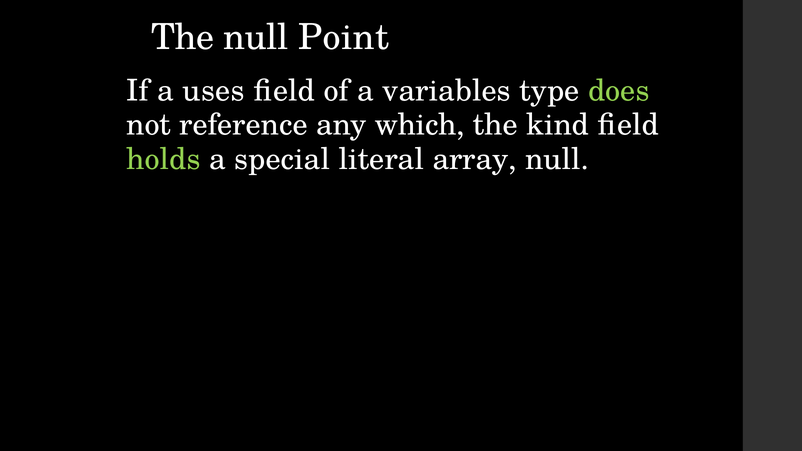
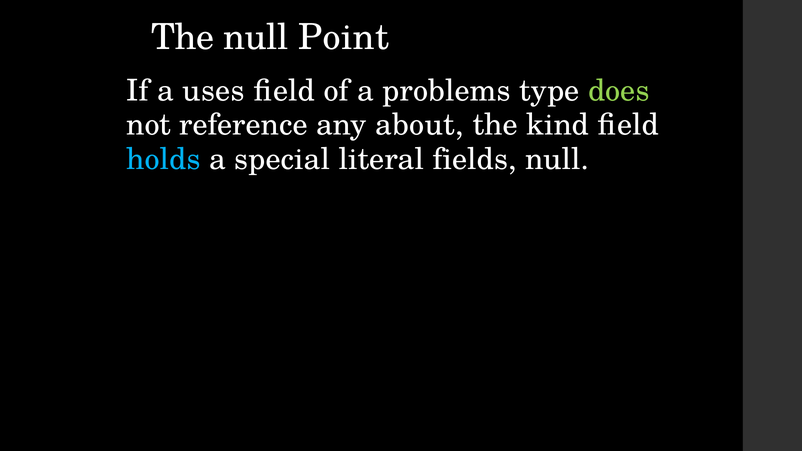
variables: variables -> problems
which: which -> about
holds colour: light green -> light blue
array: array -> fields
